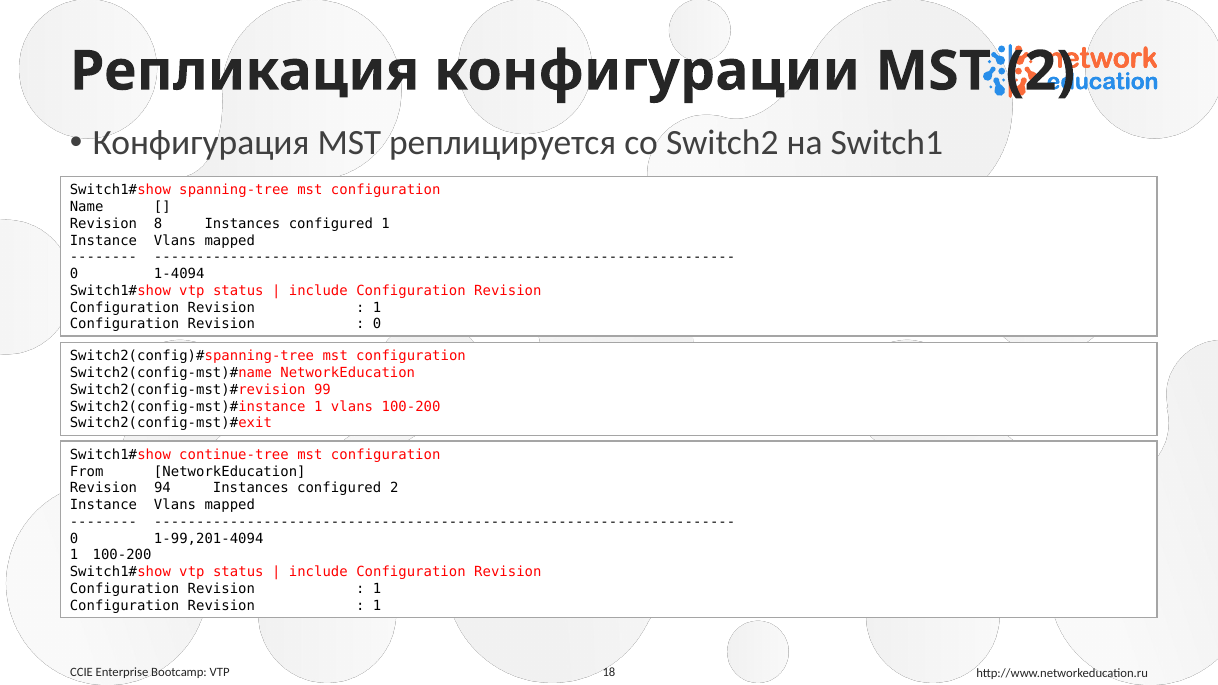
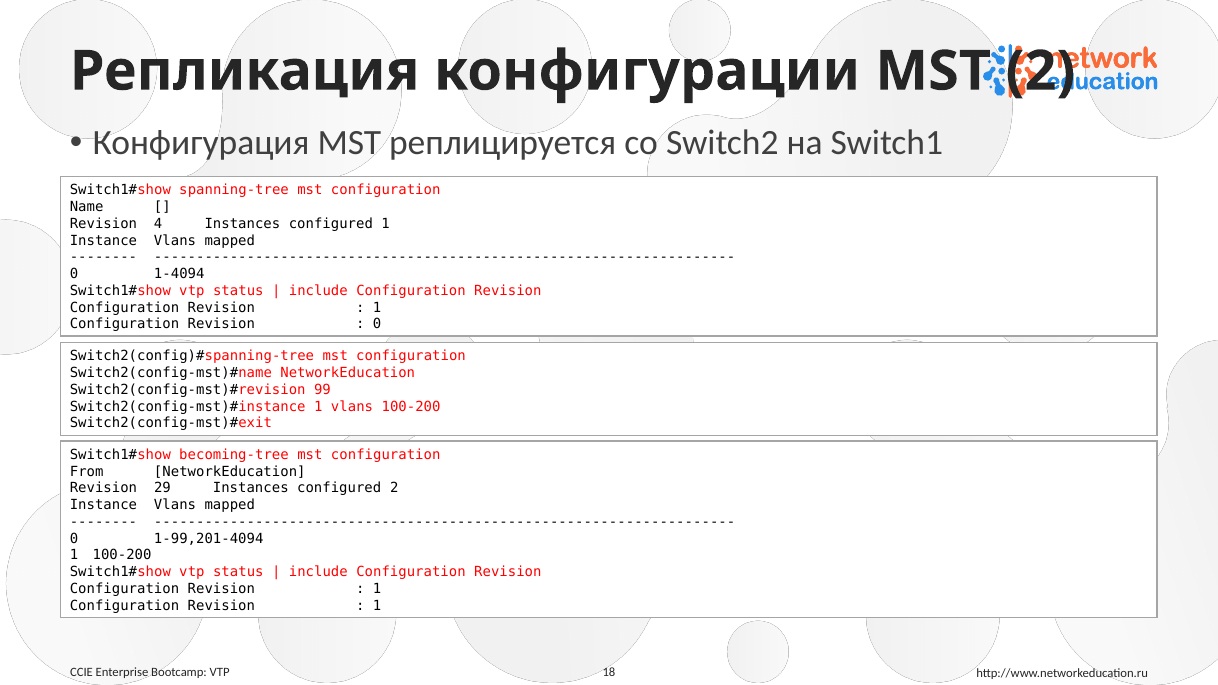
8: 8 -> 4
continue-tree: continue-tree -> becoming-tree
94: 94 -> 29
